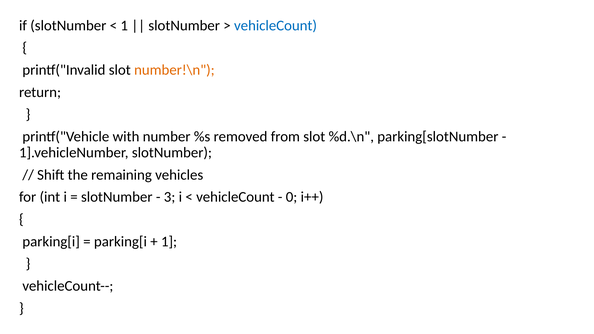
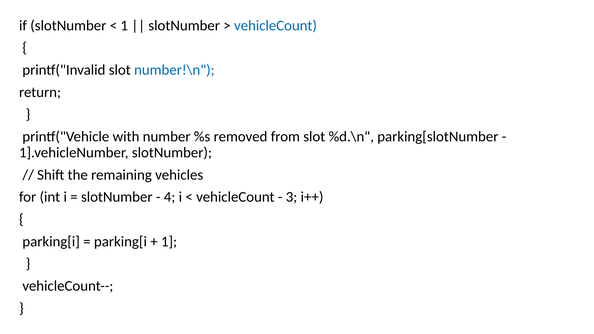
number!\n colour: orange -> blue
3: 3 -> 4
0: 0 -> 3
